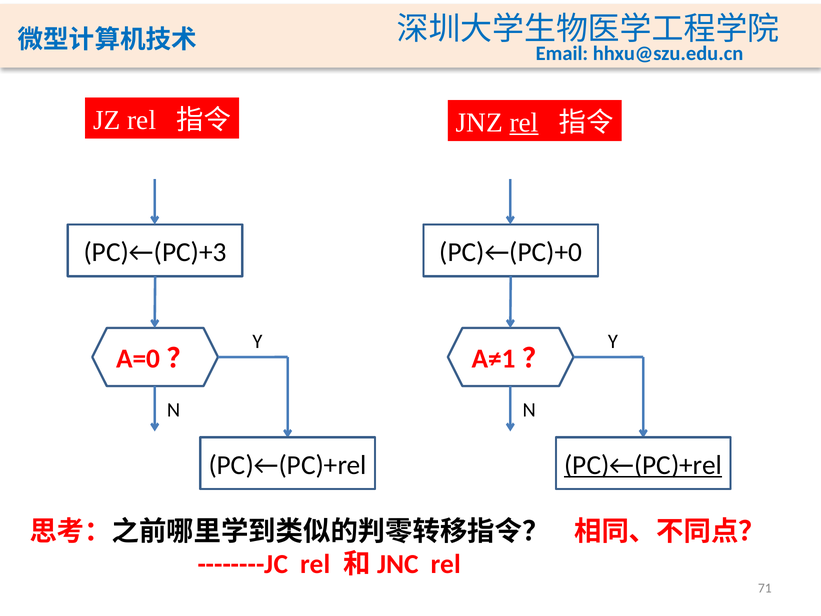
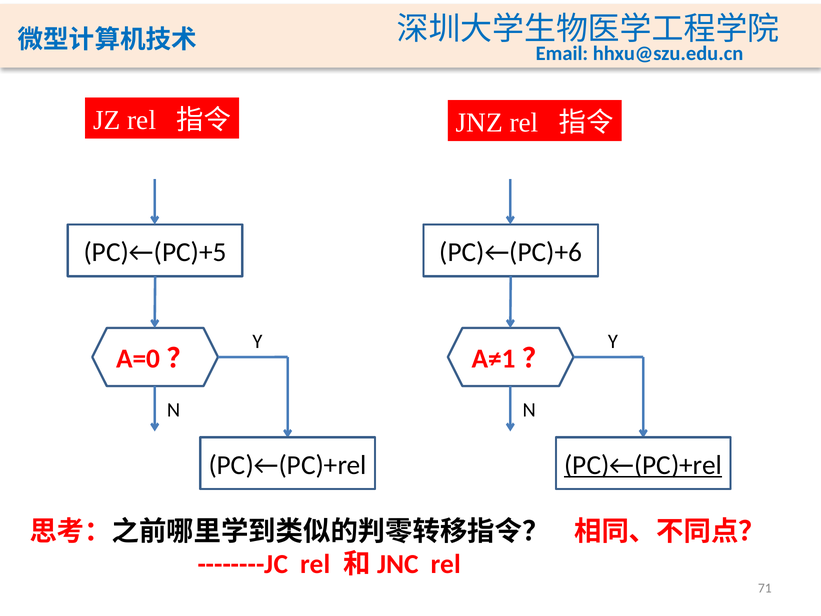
rel at (524, 122) underline: present -> none
PC)←(PC)+3: PC)←(PC)+3 -> PC)←(PC)+5
PC)←(PC)+0: PC)←(PC)+0 -> PC)←(PC)+6
